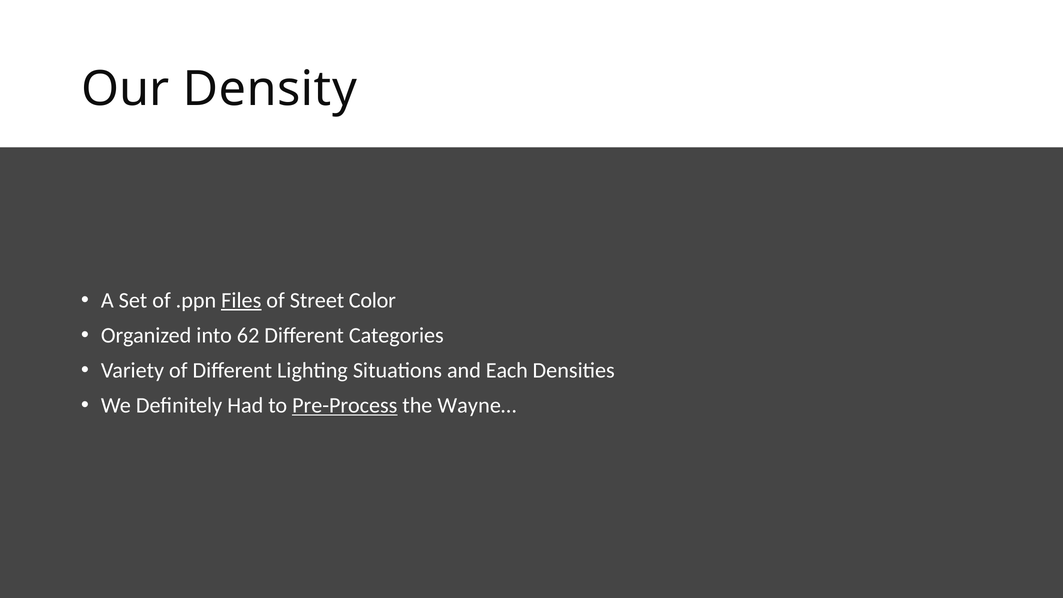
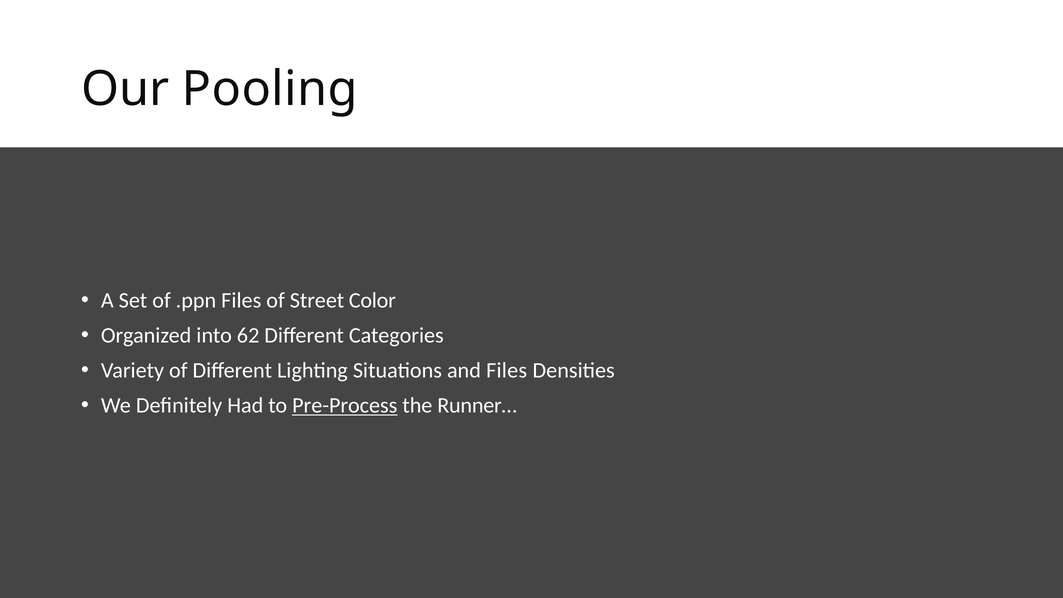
Density: Density -> Pooling
Files at (241, 300) underline: present -> none
and Each: Each -> Files
Wayne…: Wayne… -> Runner…
